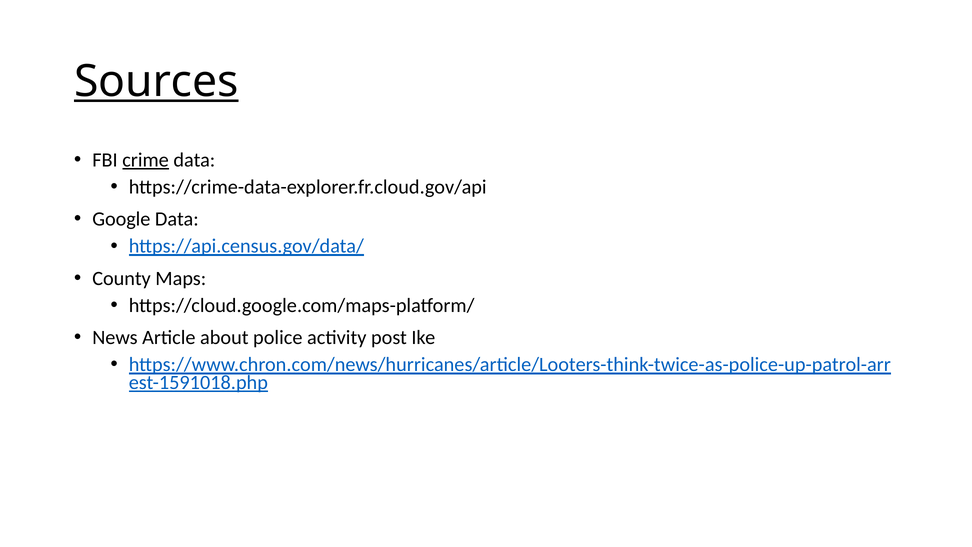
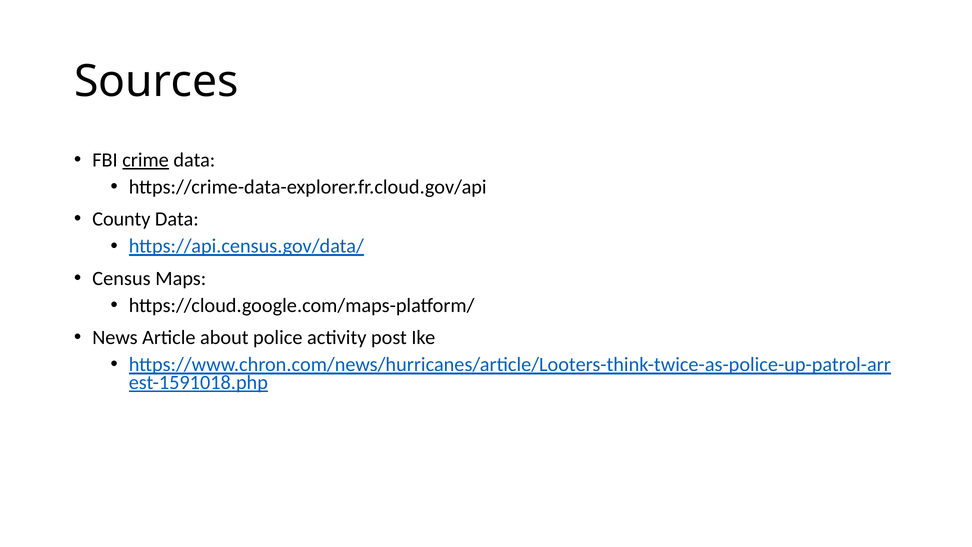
Sources underline: present -> none
Google: Google -> County
County: County -> Census
